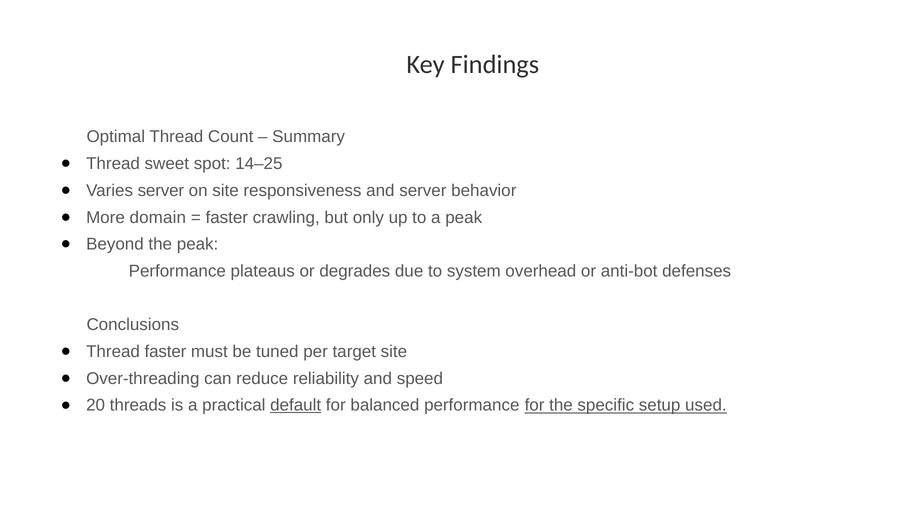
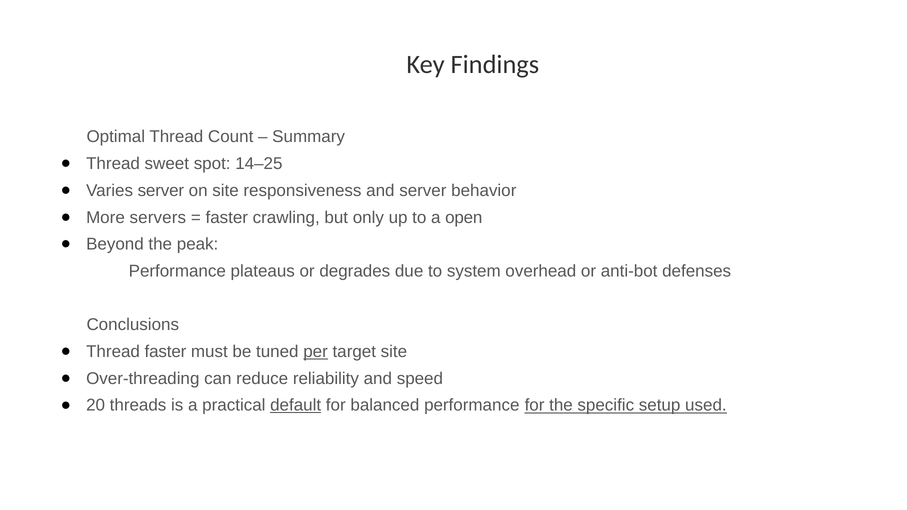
domain: domain -> servers
a peak: peak -> open
per underline: none -> present
